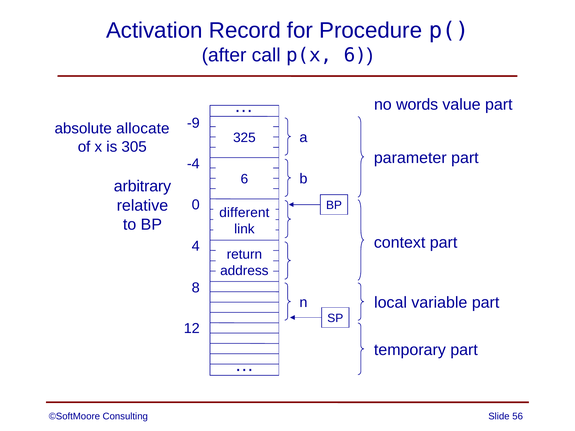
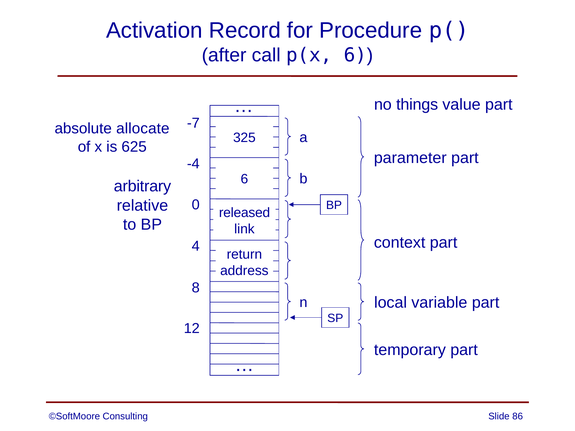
words: words -> things
-9: -9 -> -7
305: 305 -> 625
different: different -> released
56: 56 -> 86
